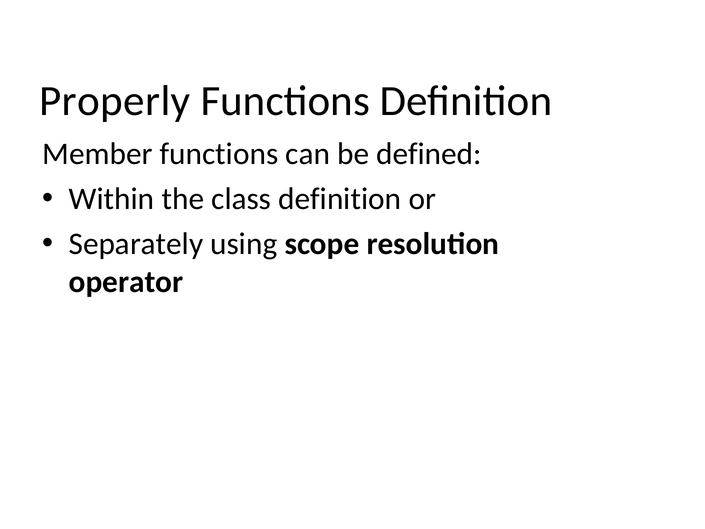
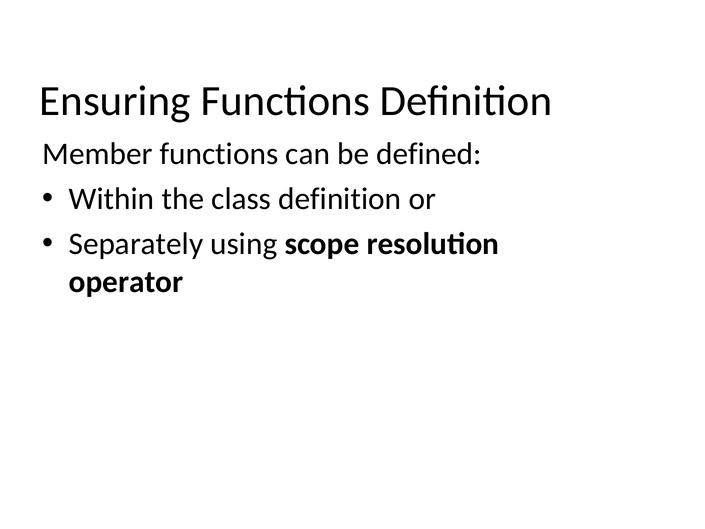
Properly: Properly -> Ensuring
